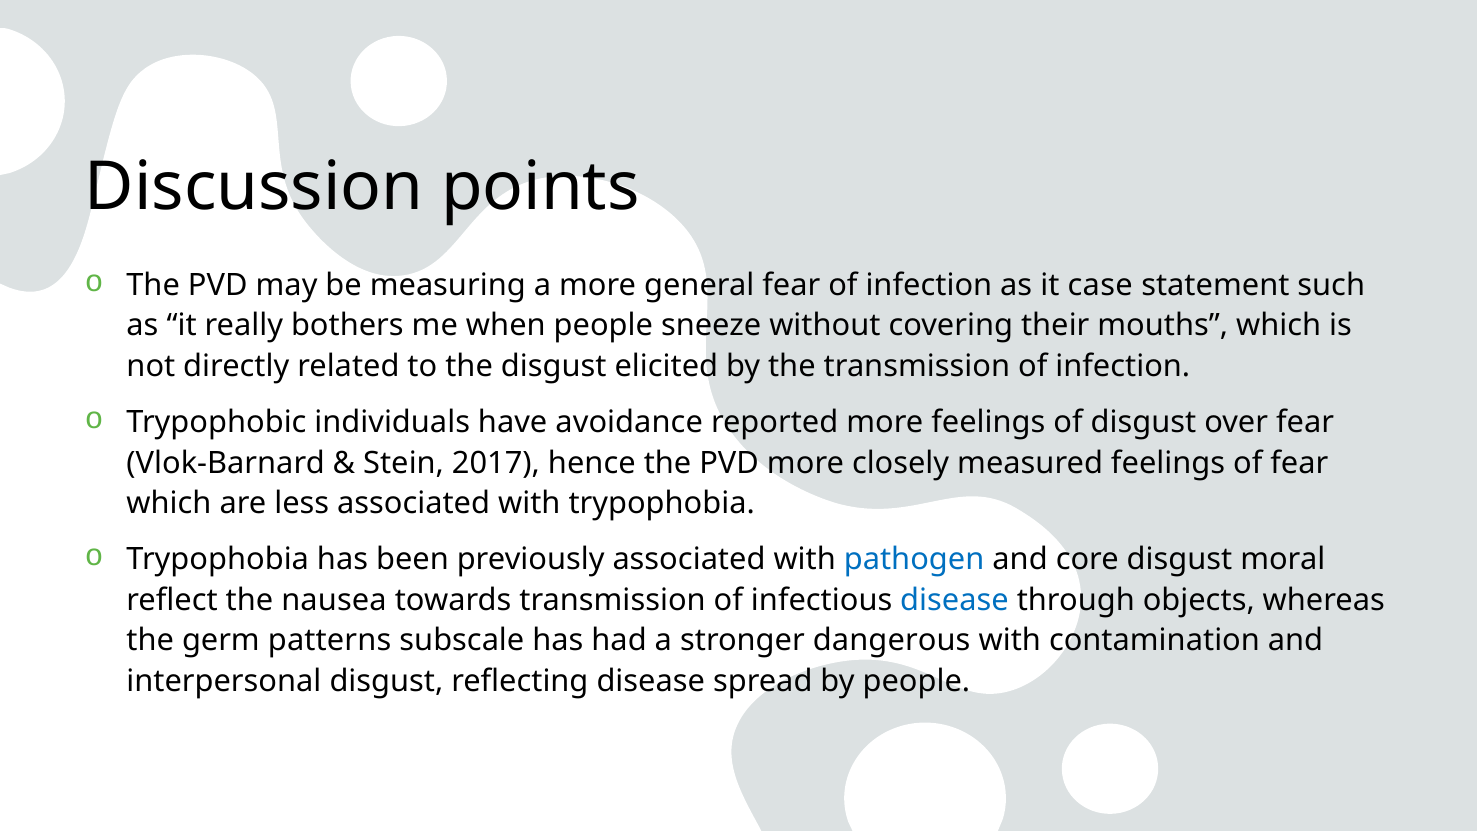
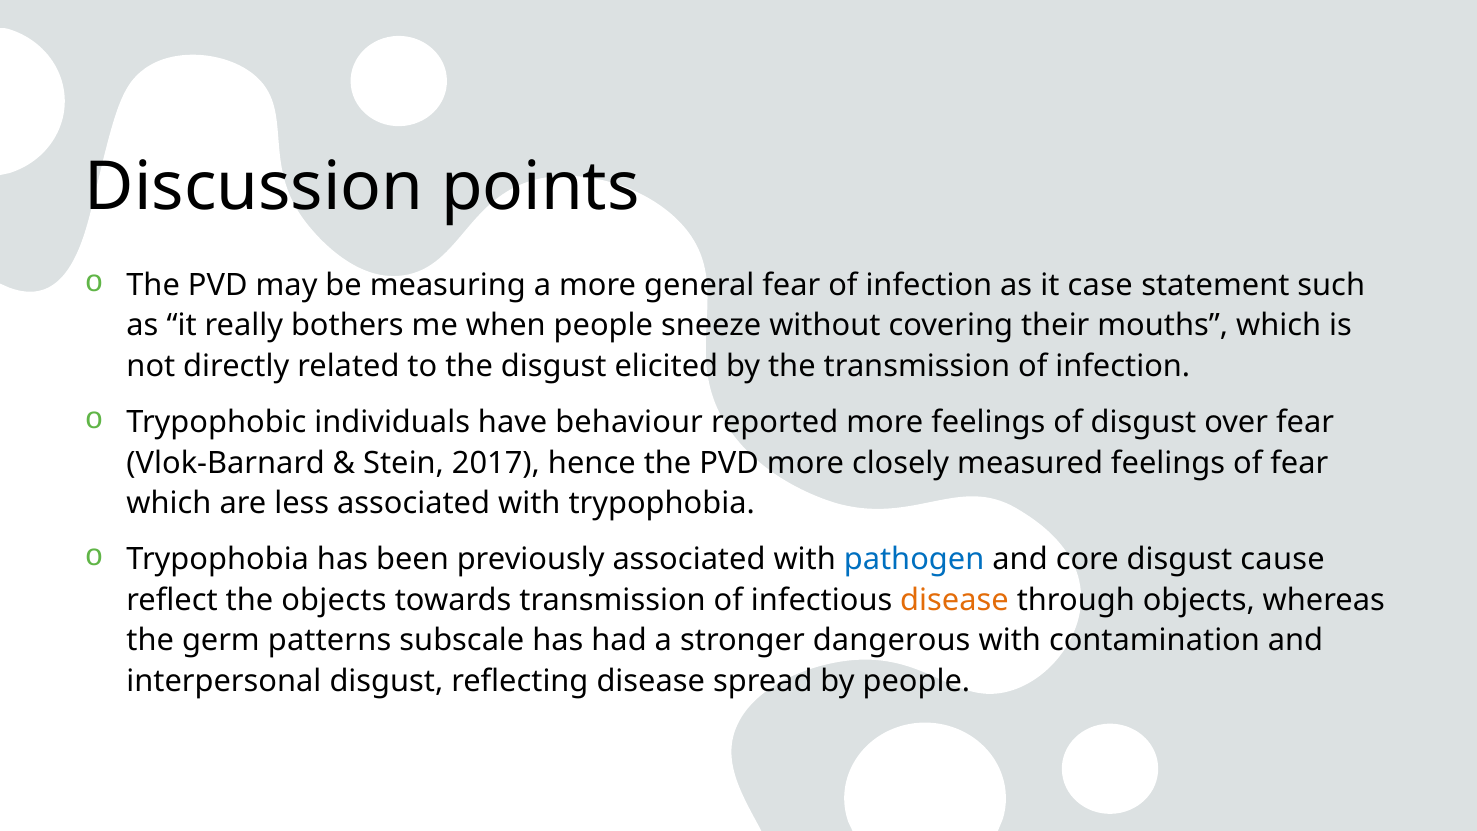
avoidance: avoidance -> behaviour
moral: moral -> cause
the nausea: nausea -> objects
disease at (954, 600) colour: blue -> orange
